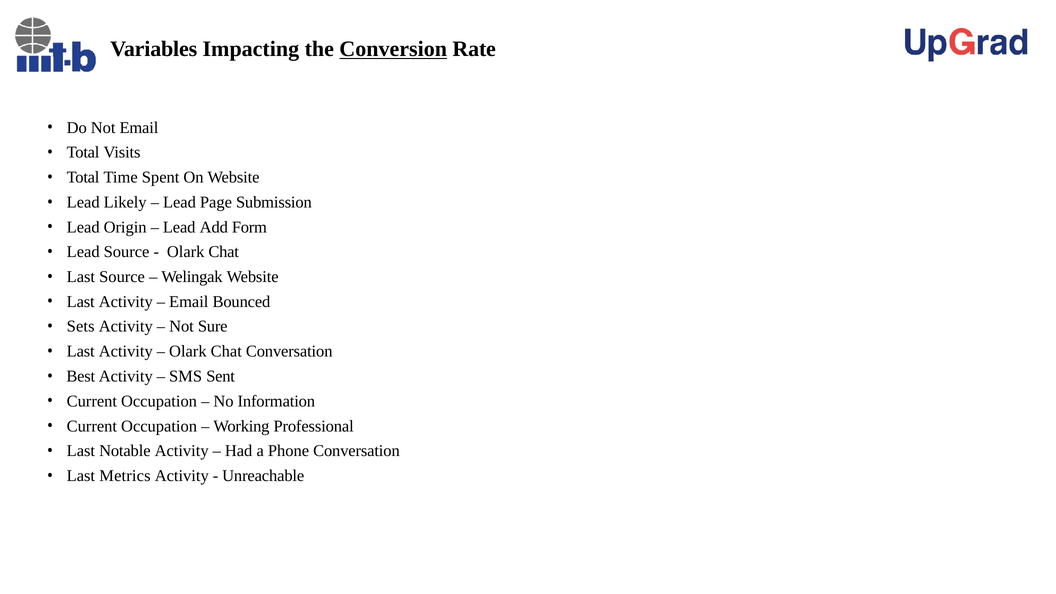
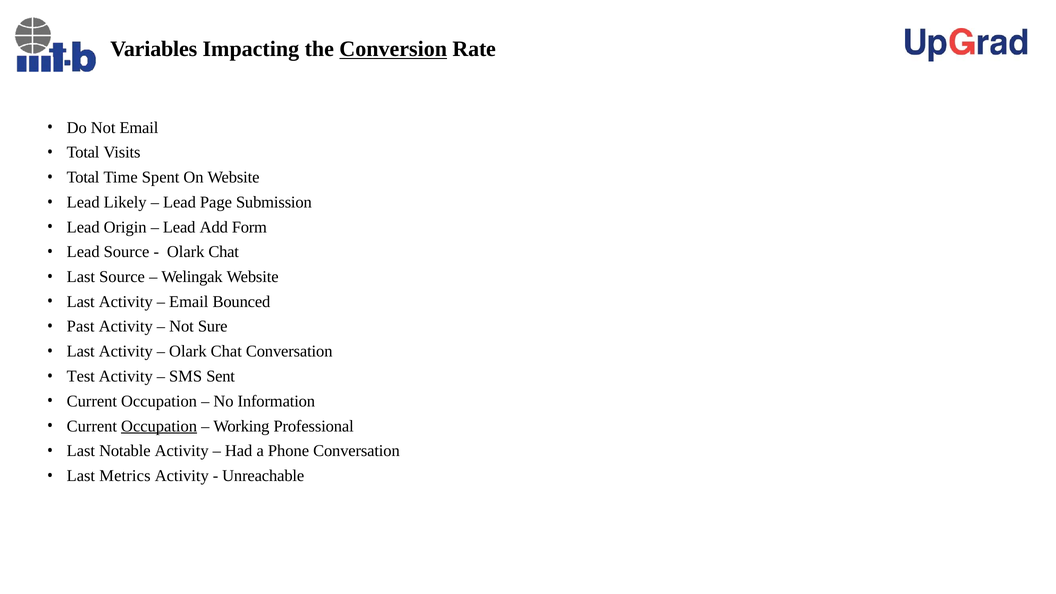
Sets: Sets -> Past
Best: Best -> Test
Occupation at (159, 426) underline: none -> present
